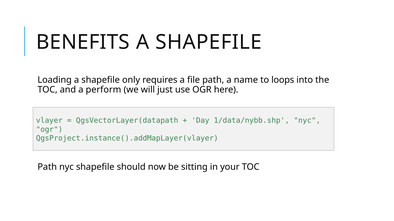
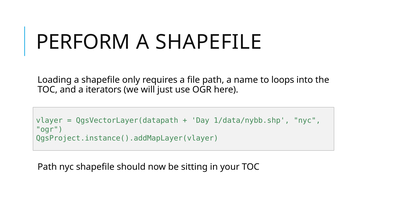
BENEFITS: BENEFITS -> PERFORM
perform: perform -> iterators
